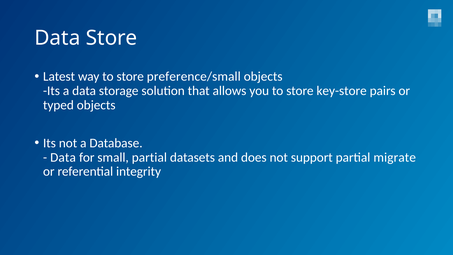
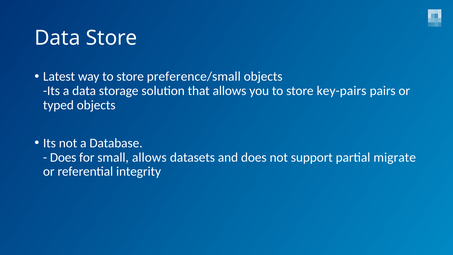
key-store: key-store -> key-pairs
Data at (63, 157): Data -> Does
small partial: partial -> allows
